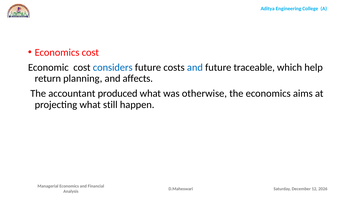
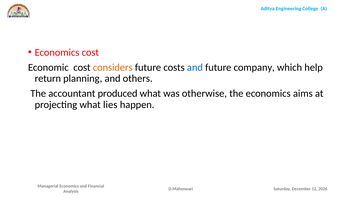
considers colour: blue -> orange
traceable: traceable -> company
affects: affects -> others
still: still -> lies
